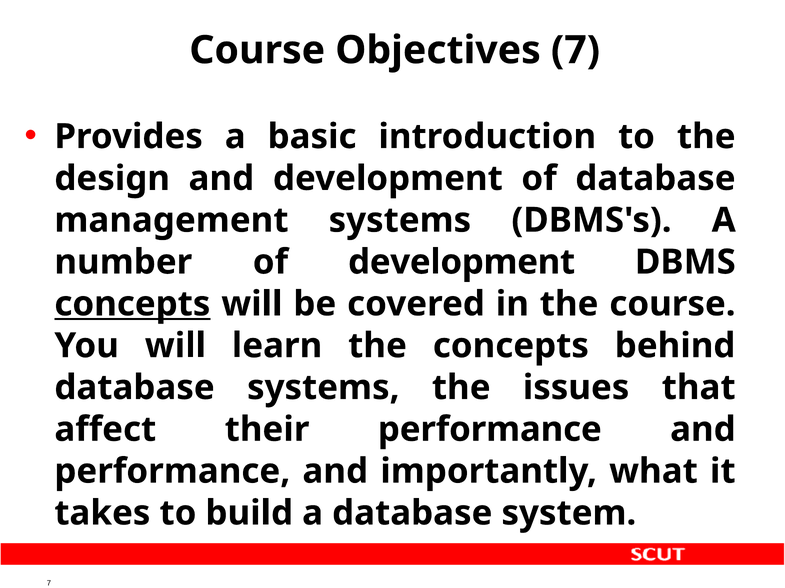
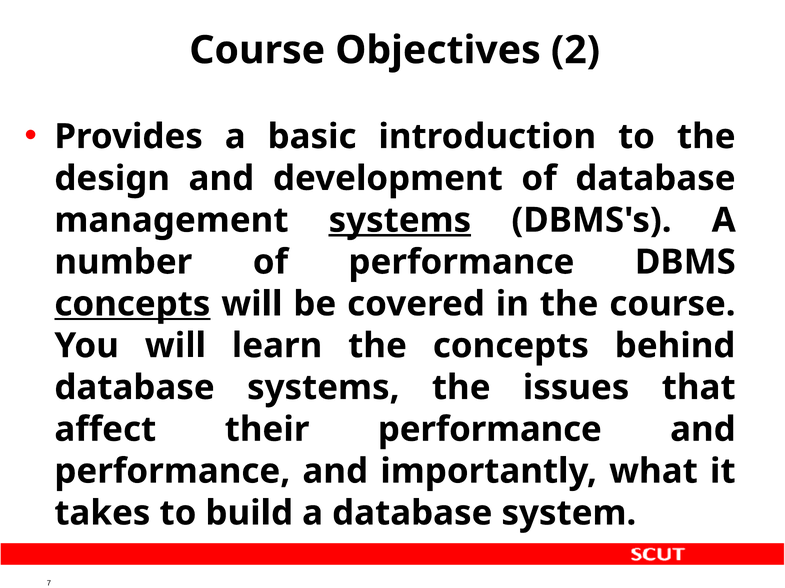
Objectives 7: 7 -> 2
systems at (400, 221) underline: none -> present
of development: development -> performance
